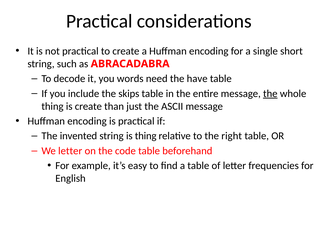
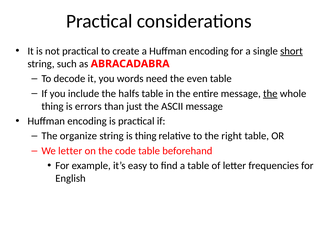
short underline: none -> present
have: have -> even
skips: skips -> halfs
is create: create -> errors
invented: invented -> organize
